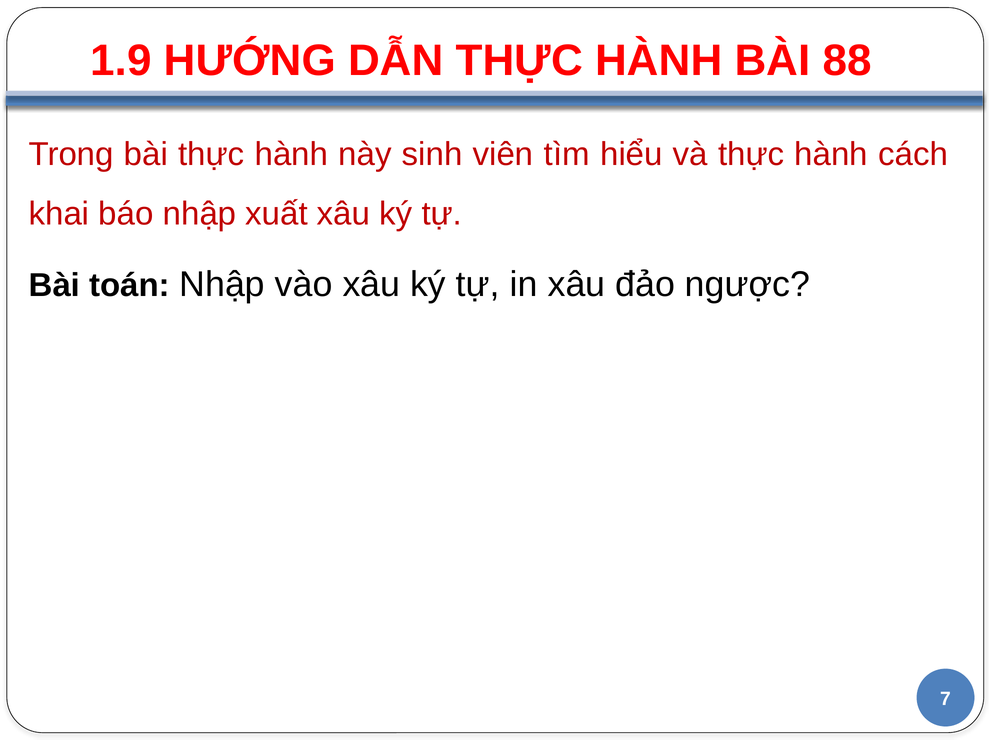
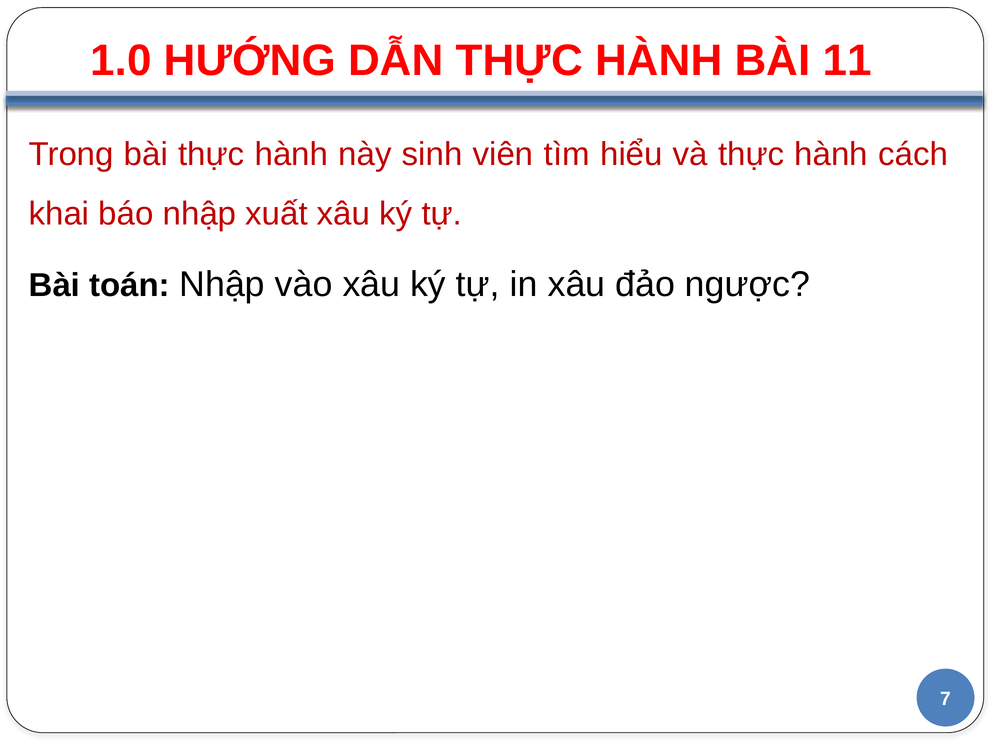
1.9: 1.9 -> 1.0
88: 88 -> 11
